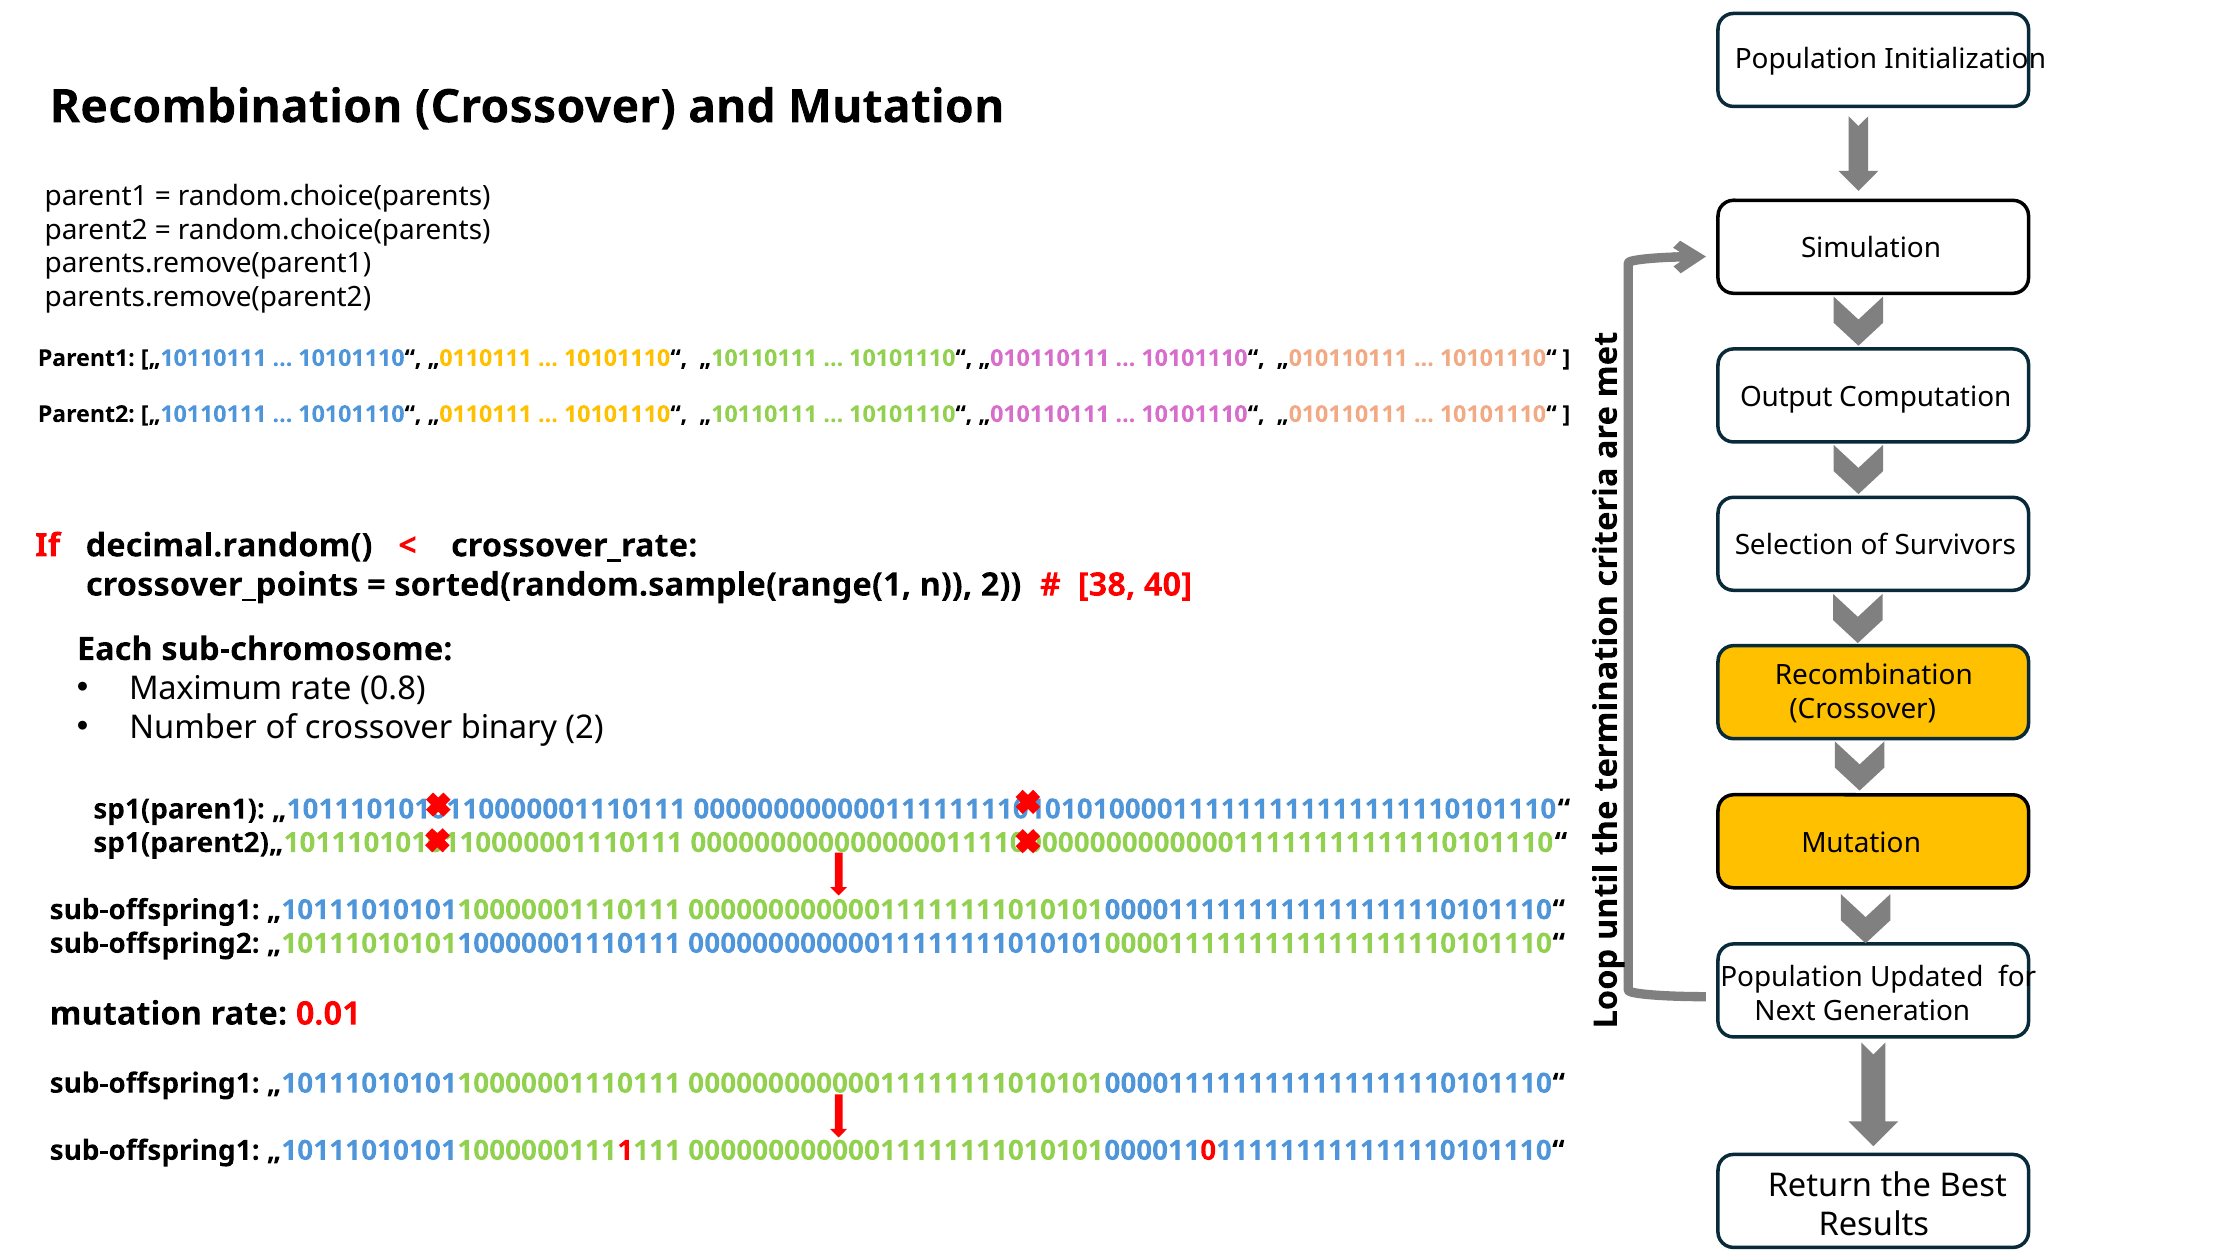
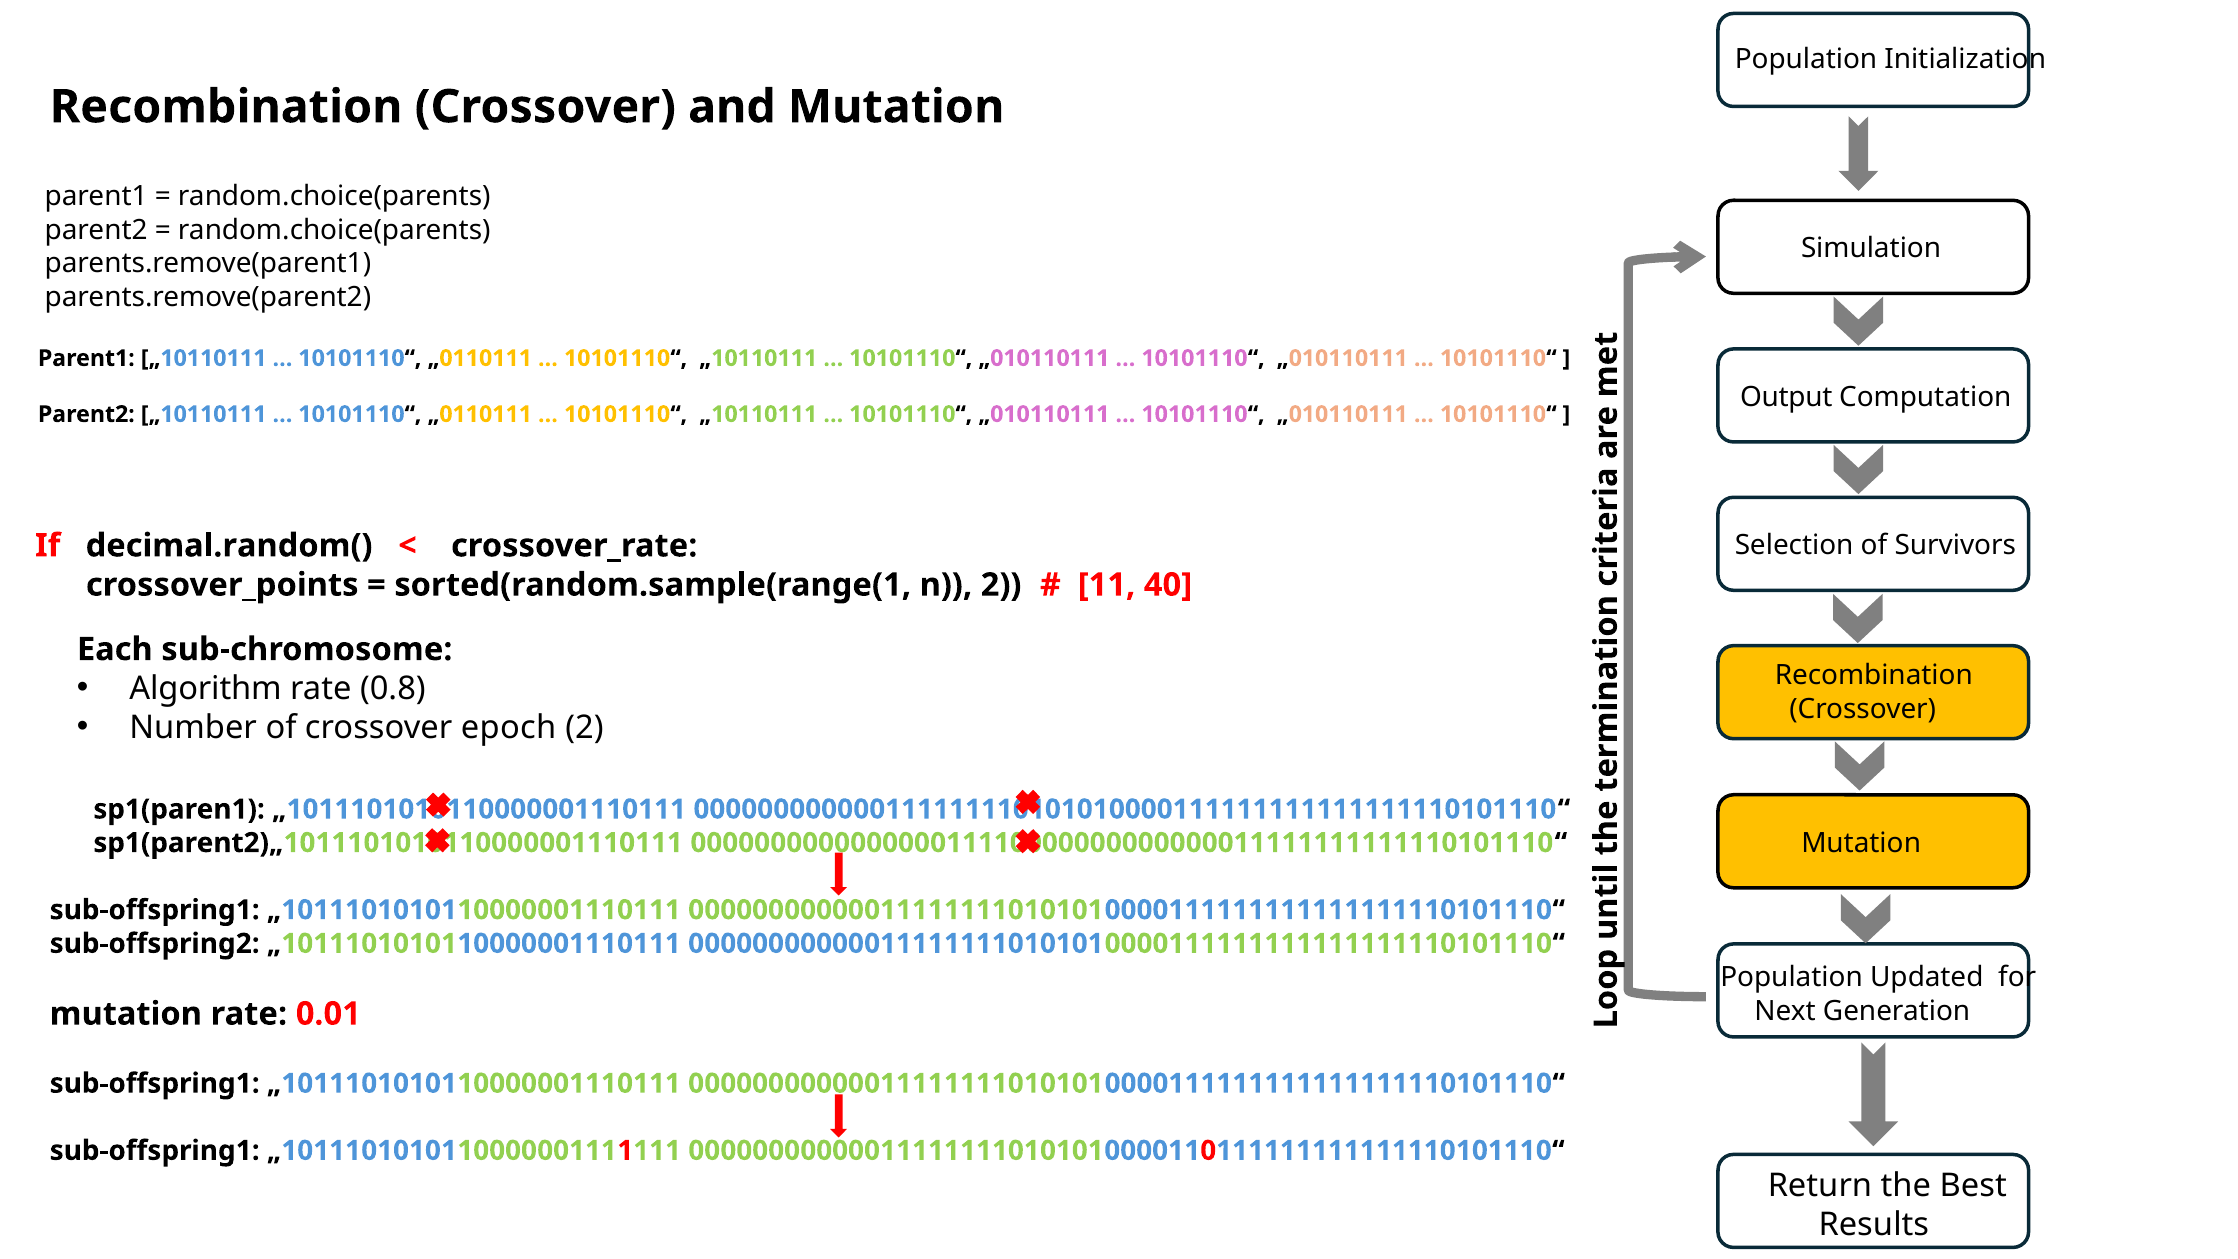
38: 38 -> 11
Maximum: Maximum -> Algorithm
binary: binary -> epoch
